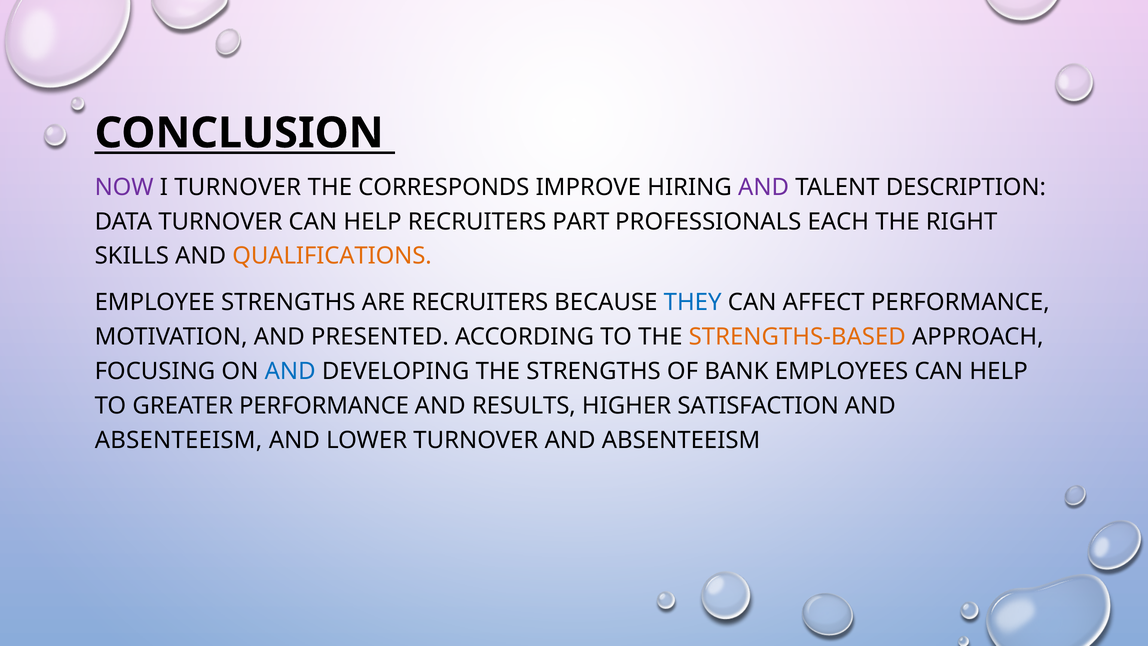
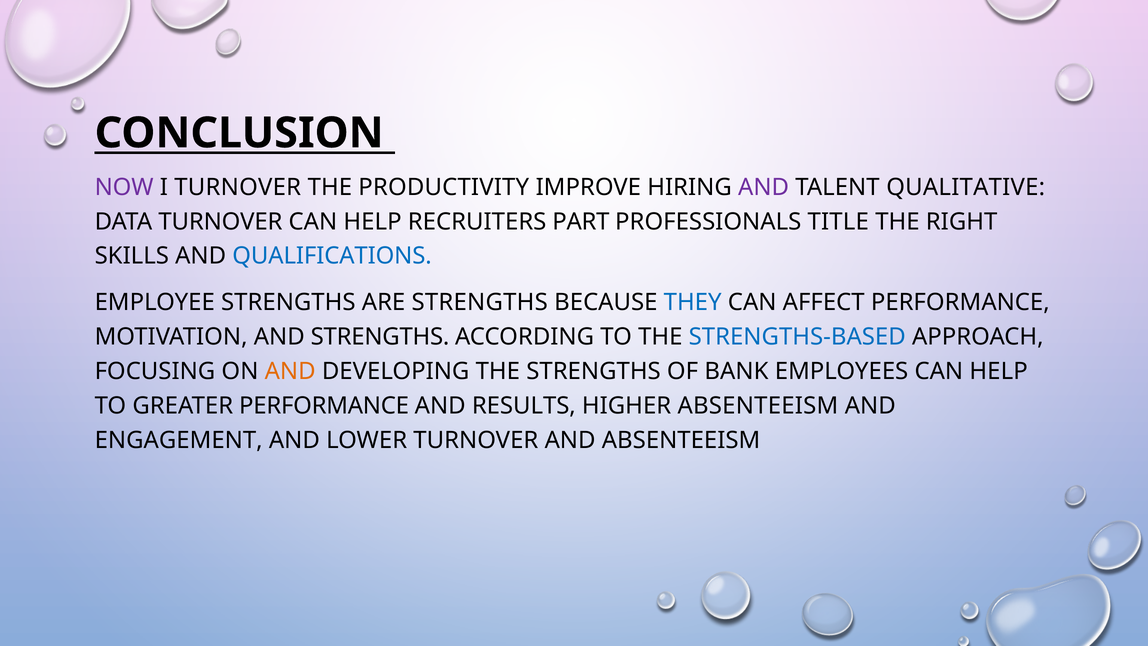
CORRESPONDS: CORRESPONDS -> PRODUCTIVITY
DESCRIPTION: DESCRIPTION -> QUALITATIVE
EACH: EACH -> TITLE
QUALIFICATIONS colour: orange -> blue
ARE RECRUITERS: RECRUITERS -> STRENGTHS
AND PRESENTED: PRESENTED -> STRENGTHS
STRENGTHS-BASED colour: orange -> blue
AND at (290, 371) colour: blue -> orange
HIGHER SATISFACTION: SATISFACTION -> ABSENTEEISM
ABSENTEEISM at (179, 440): ABSENTEEISM -> ENGAGEMENT
